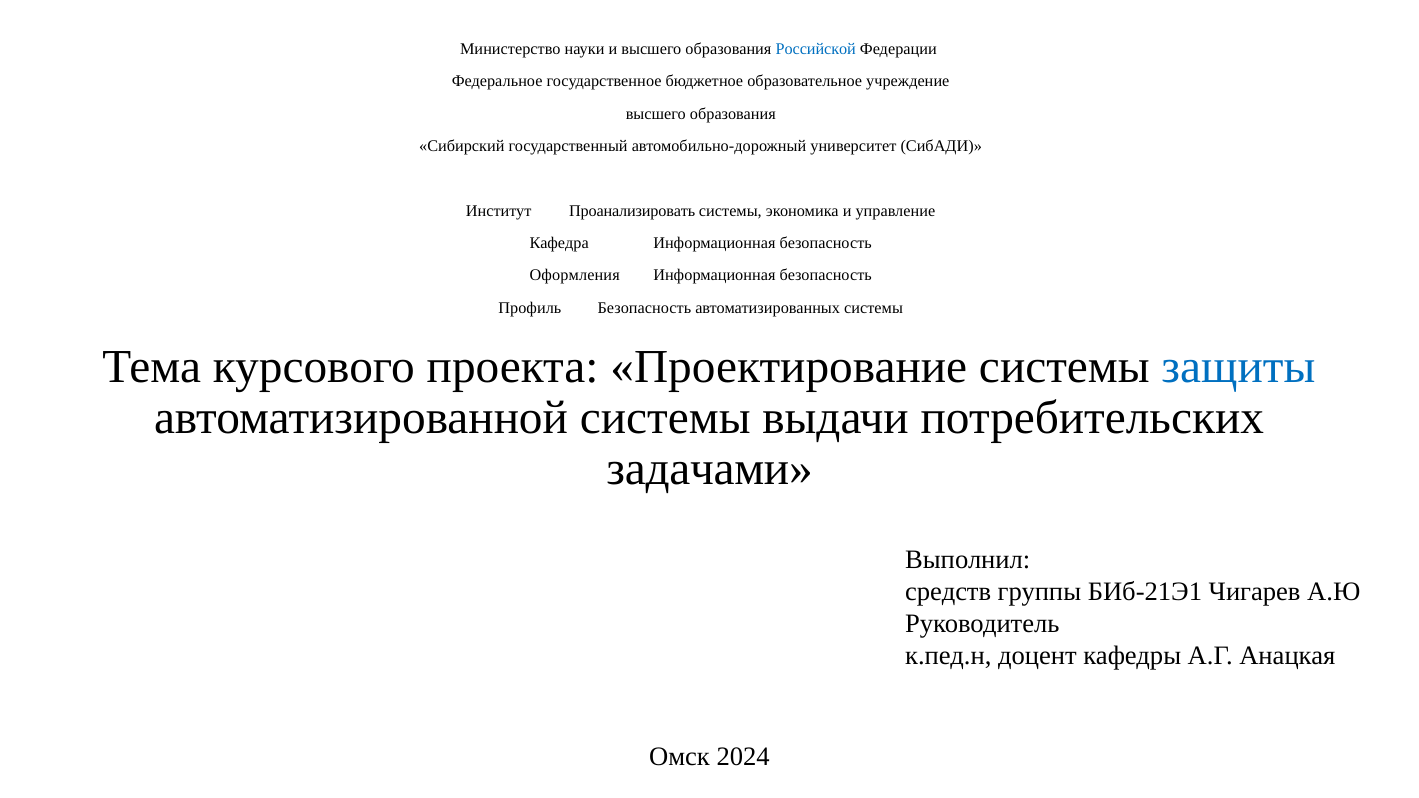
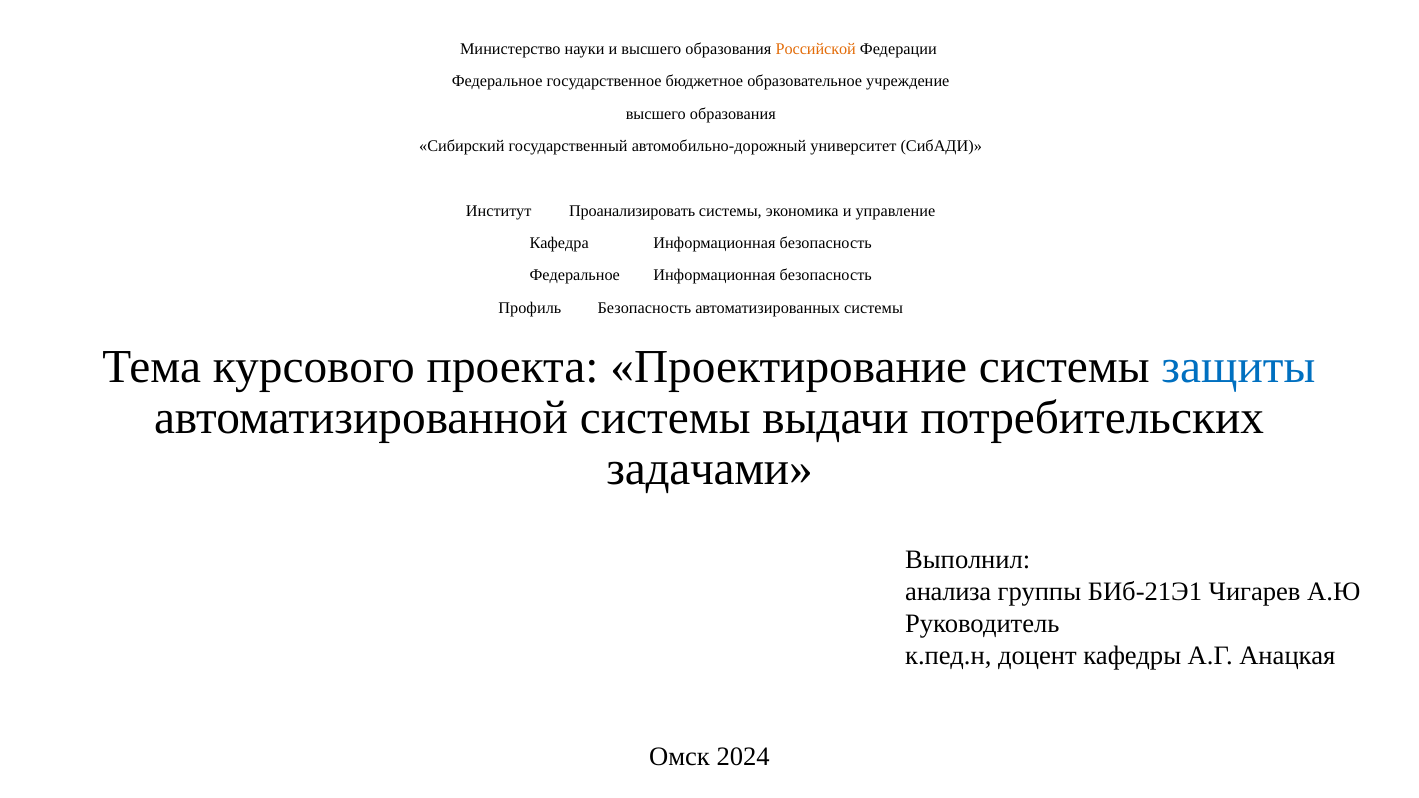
Российской colour: blue -> orange
Оформления at (575, 276): Оформления -> Федеральное
средств: средств -> анализа
